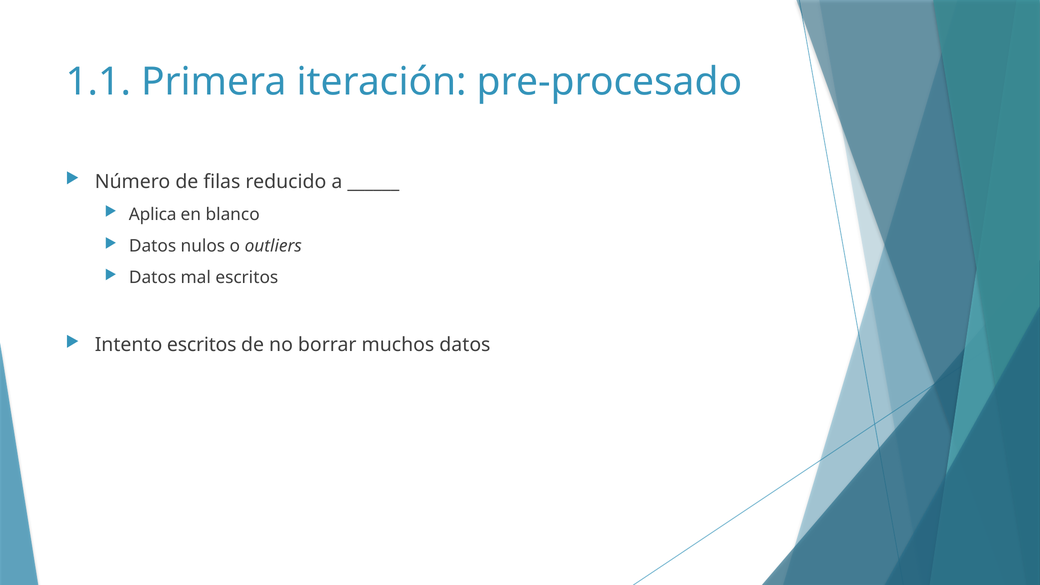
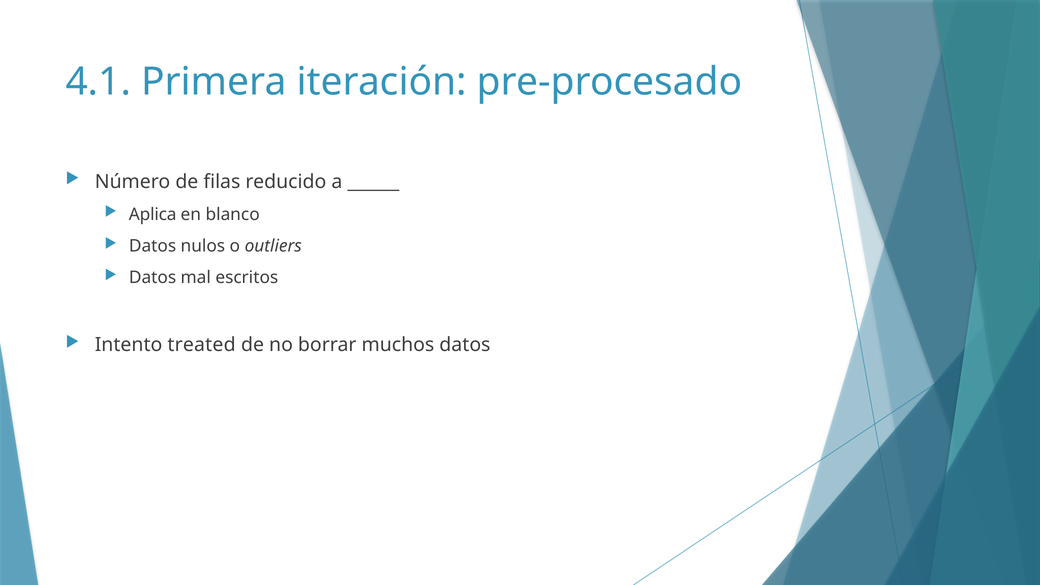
1.1: 1.1 -> 4.1
Intento escritos: escritos -> treated
